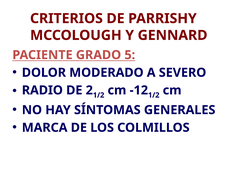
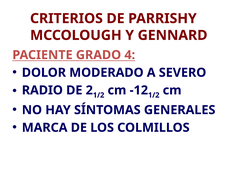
5: 5 -> 4
